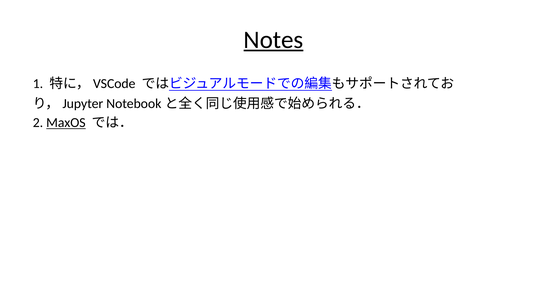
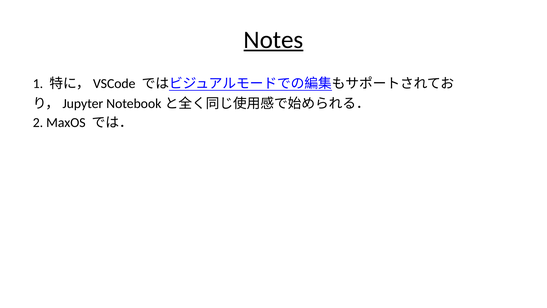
MaxOS underline: present -> none
